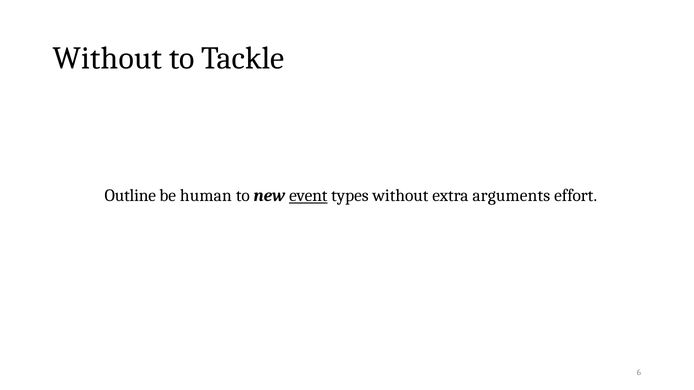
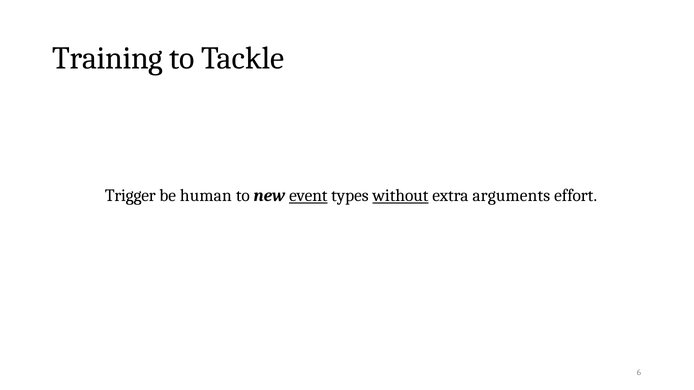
Without at (107, 58): Without -> Training
Outline: Outline -> Trigger
without at (400, 196) underline: none -> present
